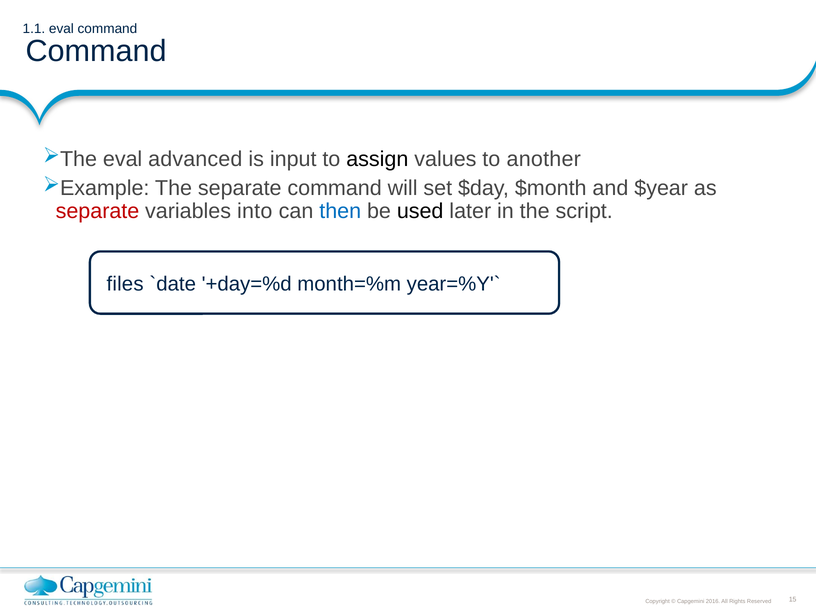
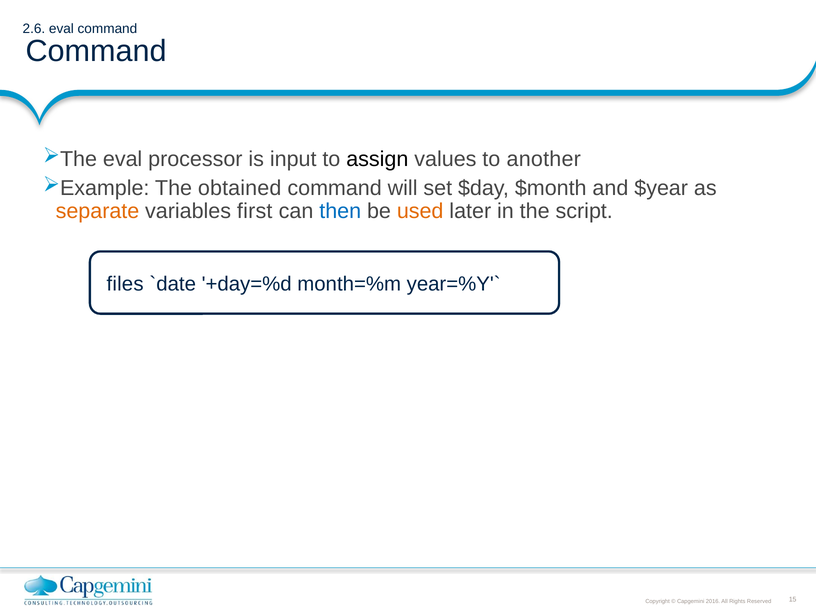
1.1: 1.1 -> 2.6
advanced: advanced -> processor
The separate: separate -> obtained
separate at (97, 211) colour: red -> orange
into: into -> first
used colour: black -> orange
